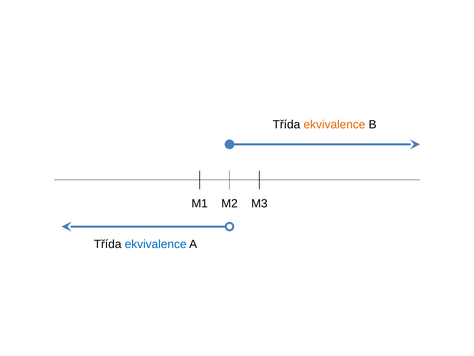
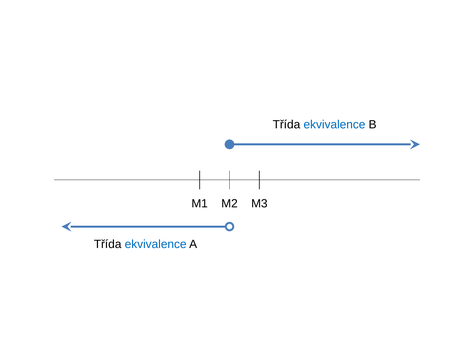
ekvivalence at (334, 124) colour: orange -> blue
